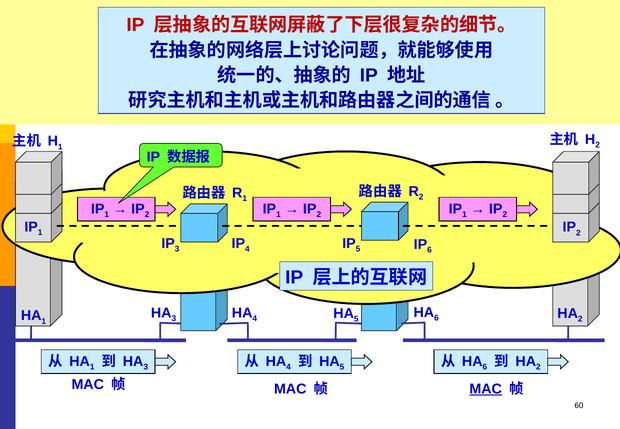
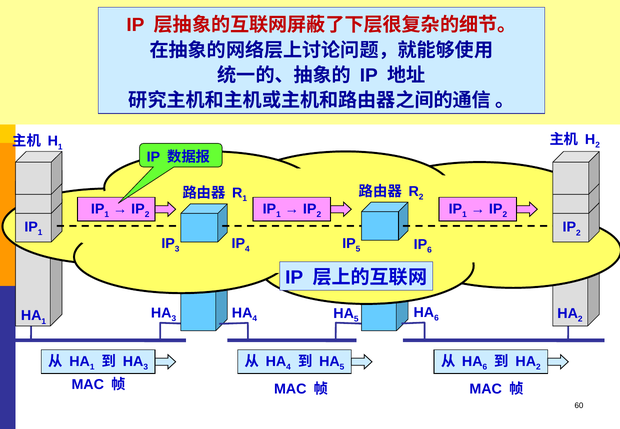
MAC at (486, 389) underline: present -> none
